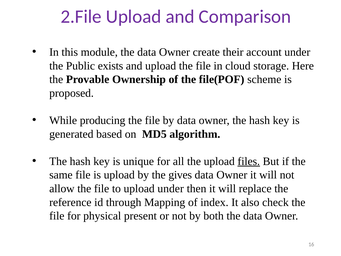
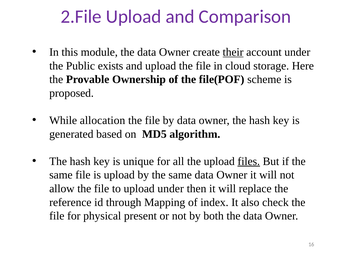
their underline: none -> present
producing: producing -> allocation
by the gives: gives -> same
